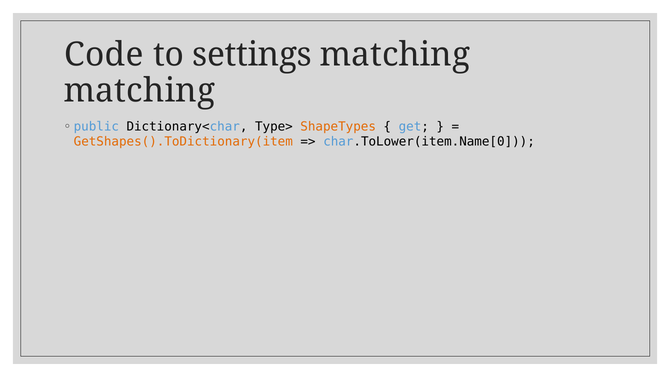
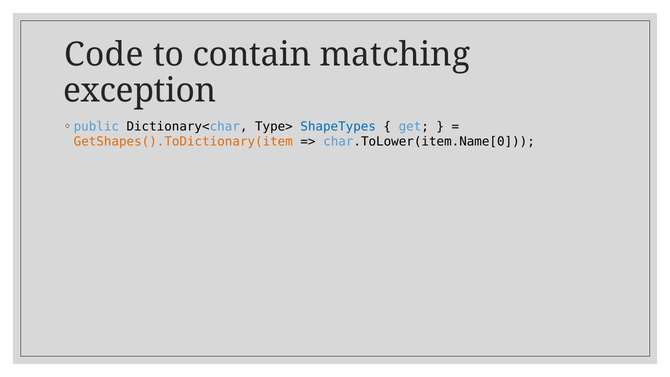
settings: settings -> contain
matching at (139, 91): matching -> exception
ShapeTypes colour: orange -> blue
